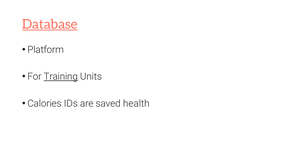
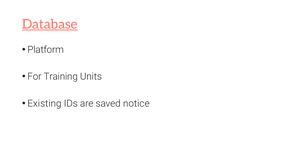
Training underline: present -> none
Calories: Calories -> Existing
health: health -> notice
